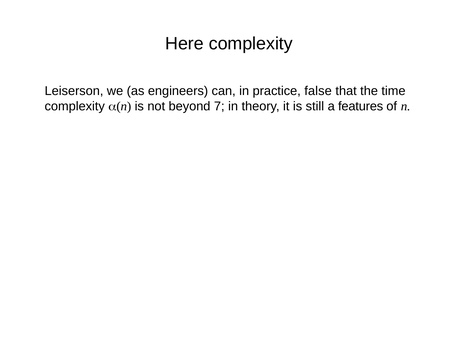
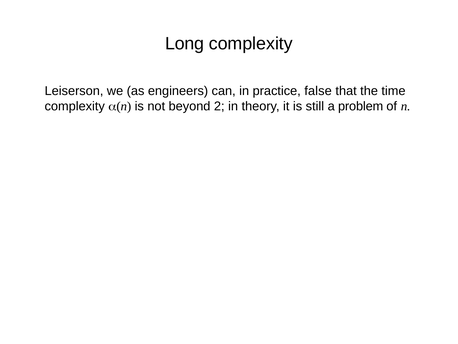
Here: Here -> Long
7: 7 -> 2
features: features -> problem
